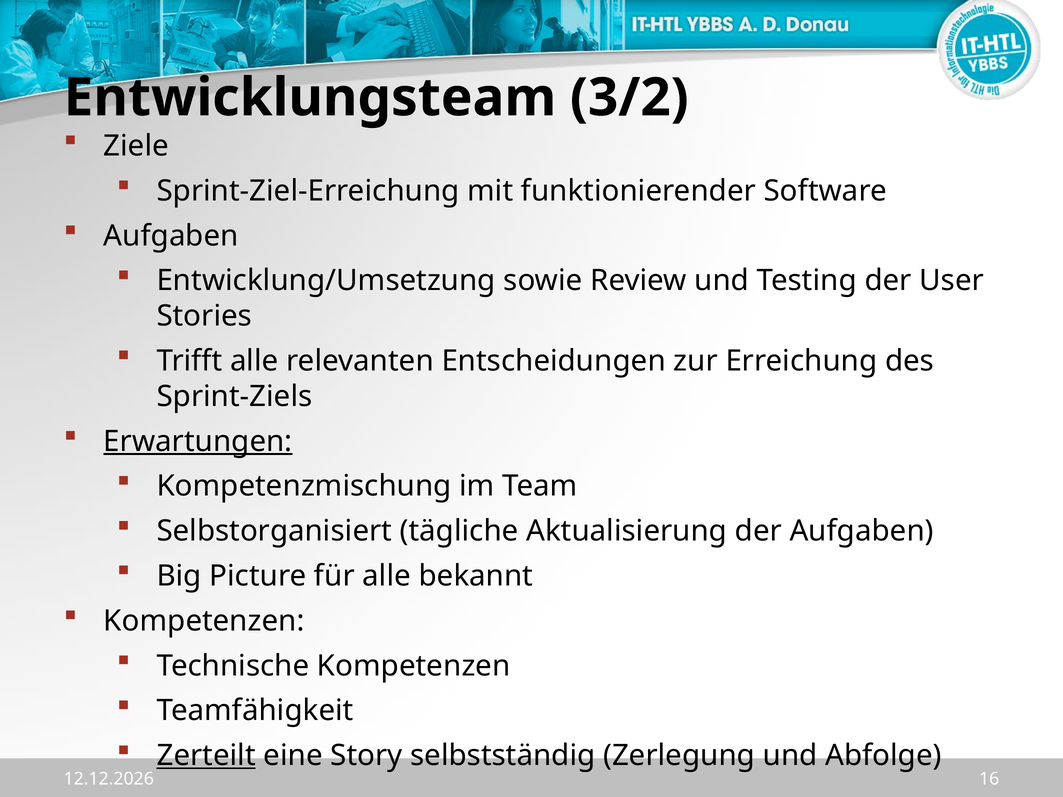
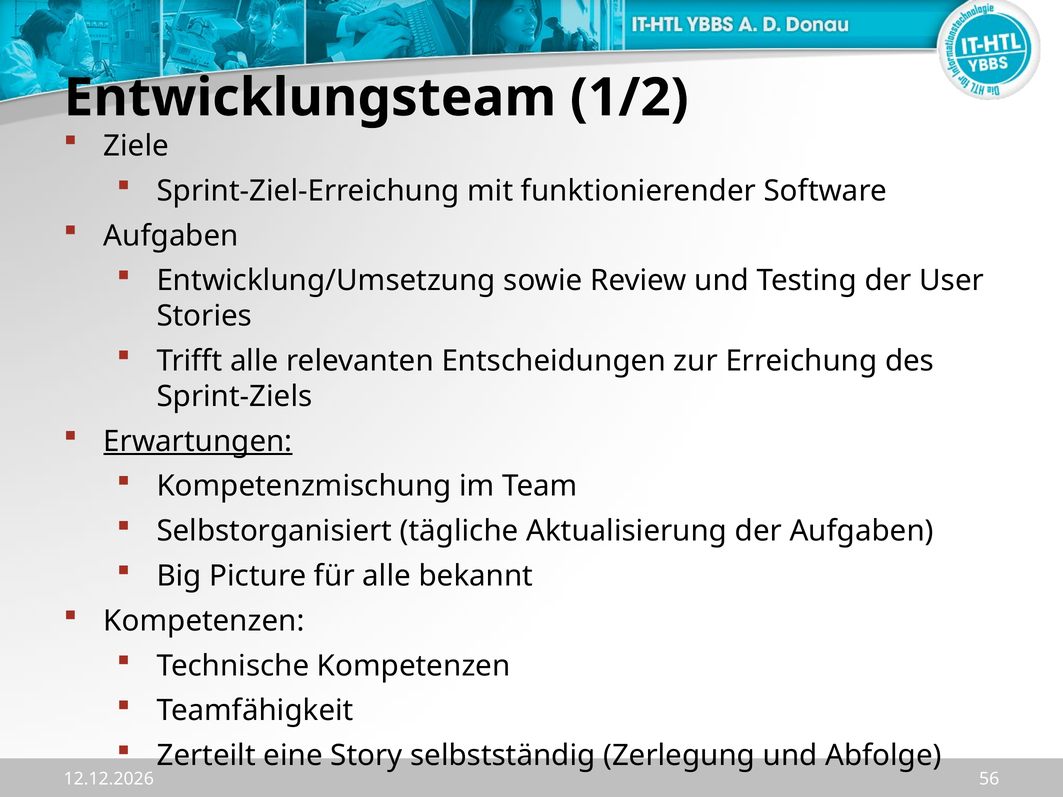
3/2: 3/2 -> 1/2
Zerteilt underline: present -> none
16: 16 -> 56
